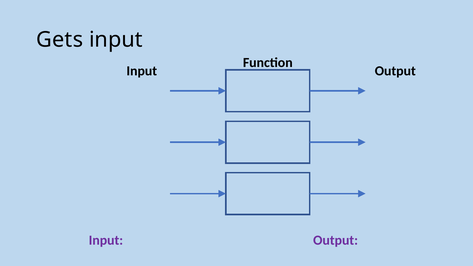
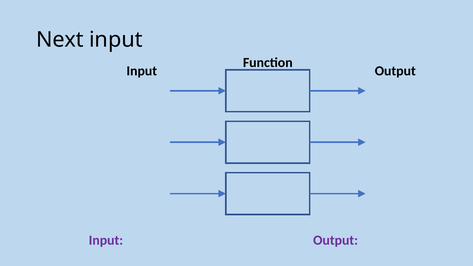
Gets: Gets -> Next
